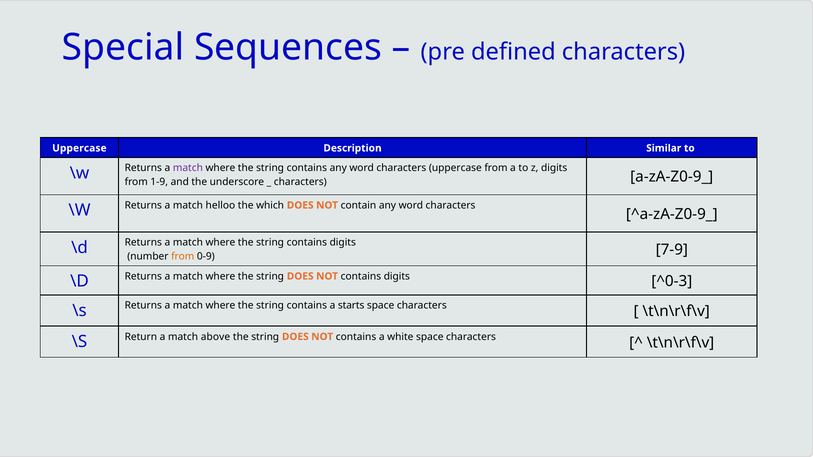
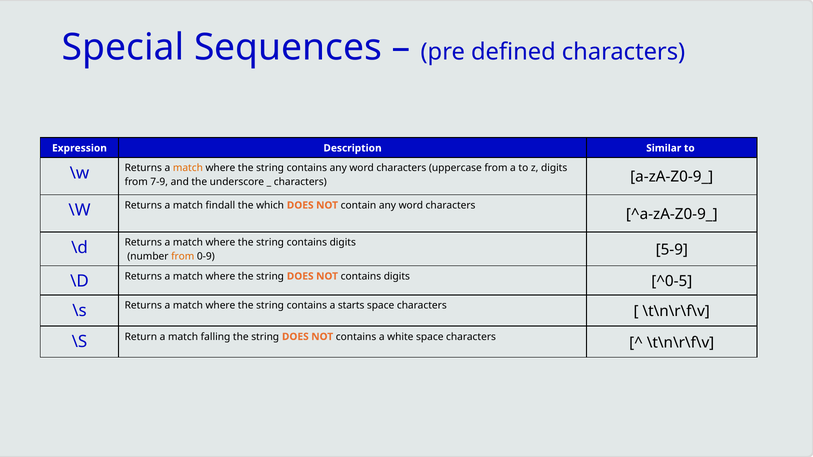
Uppercase at (79, 148): Uppercase -> Expression
match at (188, 168) colour: purple -> orange
1-9: 1-9 -> 7-9
helloo: helloo -> findall
7-9: 7-9 -> 5-9
^0-3: ^0-3 -> ^0-5
above: above -> falling
